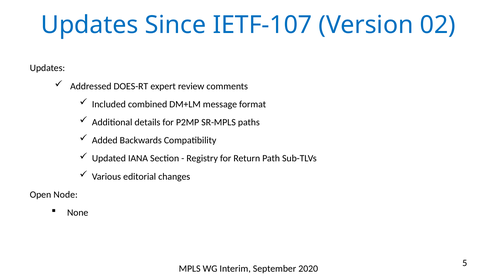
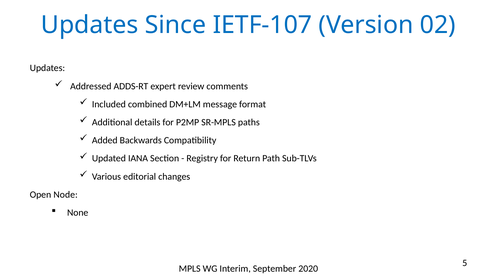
DOES-RT: DOES-RT -> ADDS-RT
